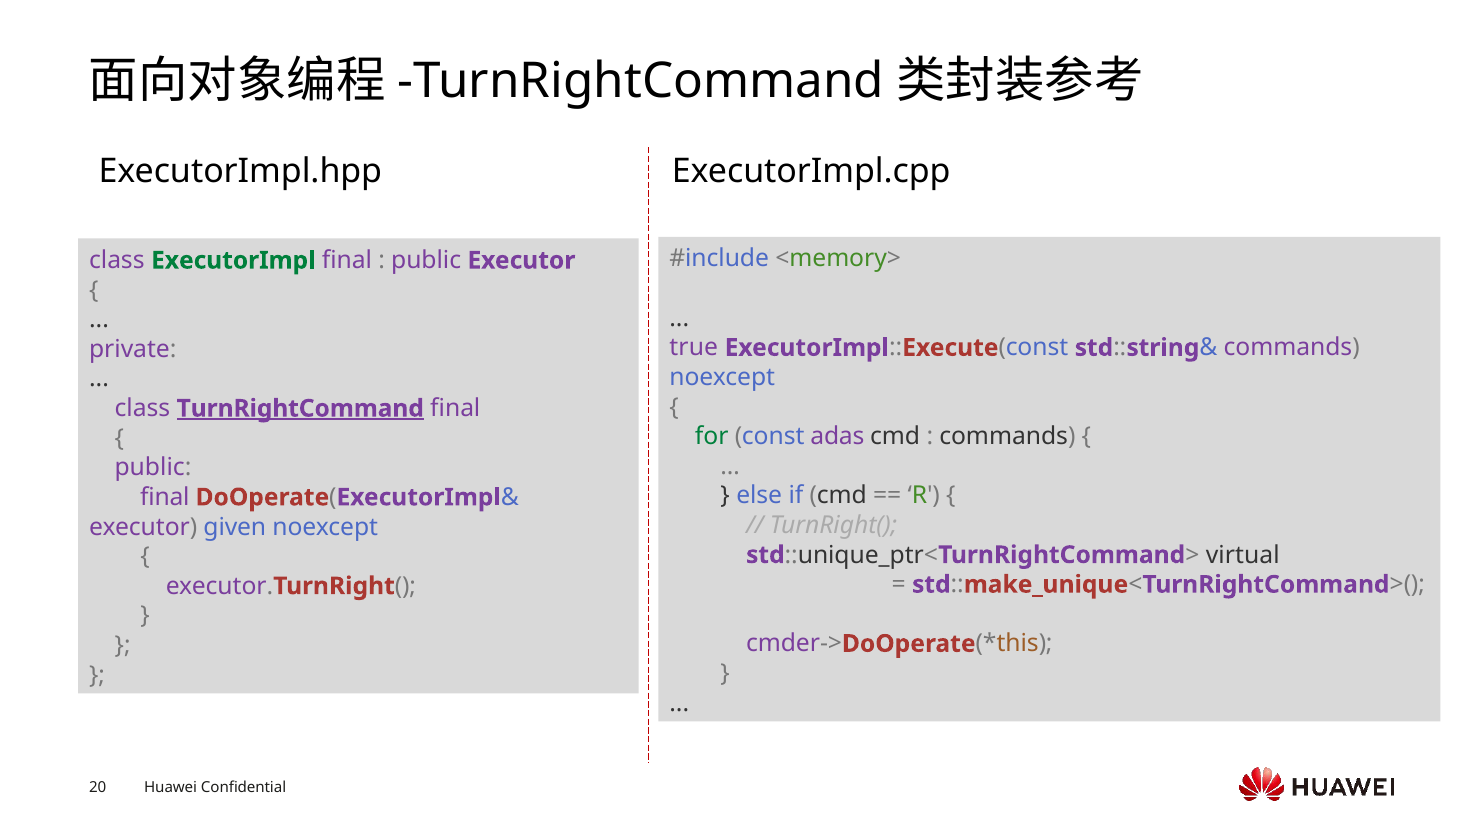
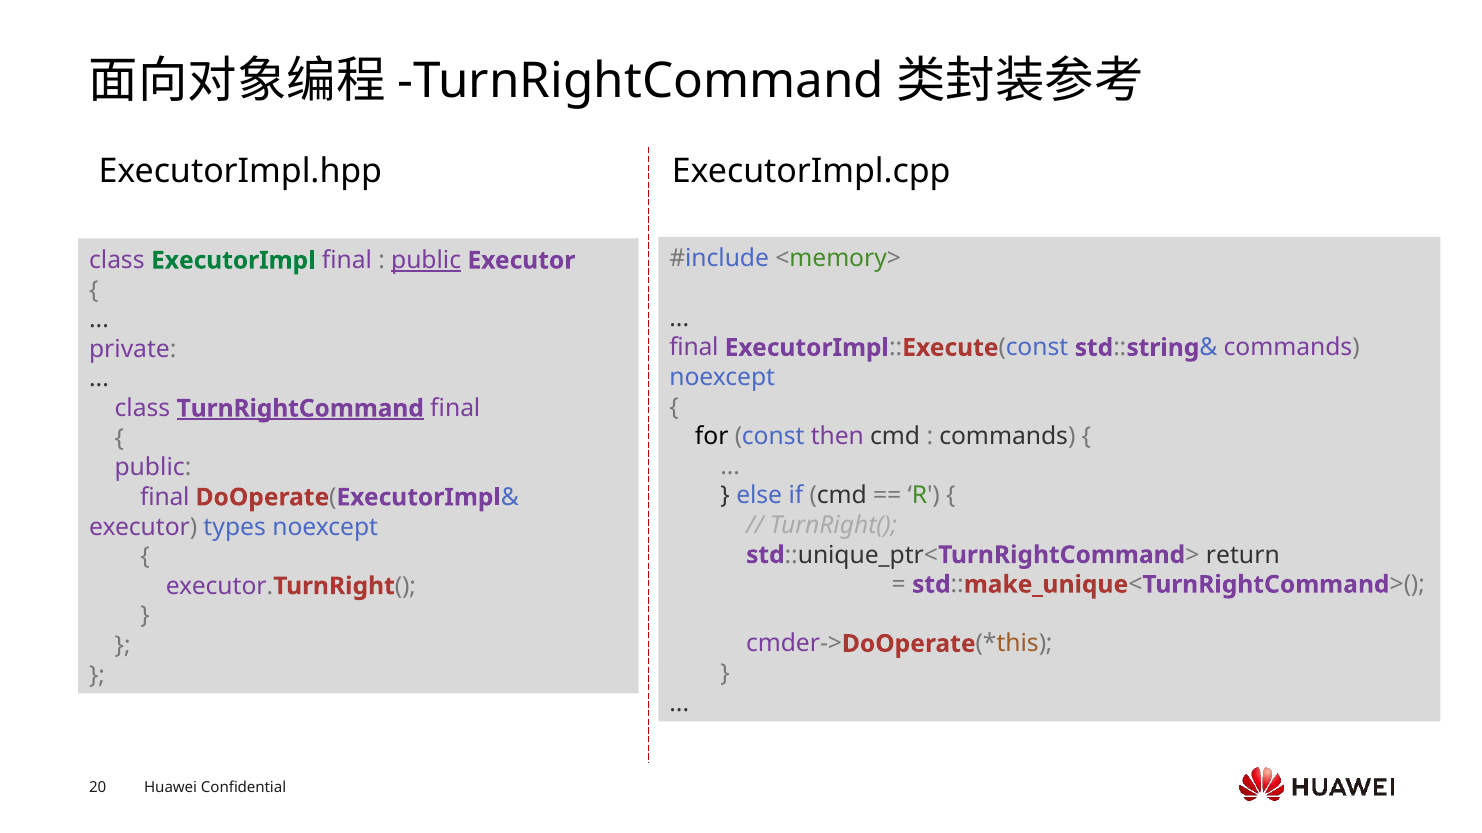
public at (426, 261) underline: none -> present
true at (694, 348): true -> final
for colour: green -> black
adas: adas -> then
given: given -> types
virtual: virtual -> return
